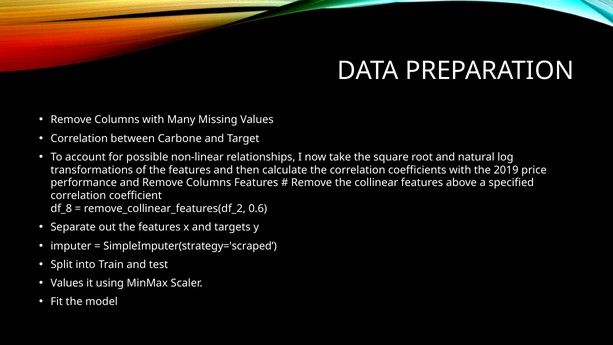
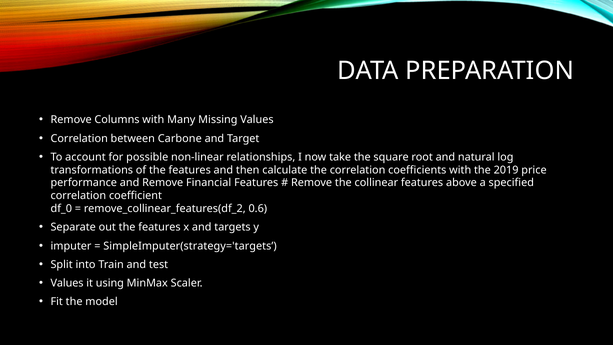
and Remove Columns: Columns -> Financial
df_8: df_8 -> df_0
SimpleImputer(strategy='scraped: SimpleImputer(strategy='scraped -> SimpleImputer(strategy='targets
